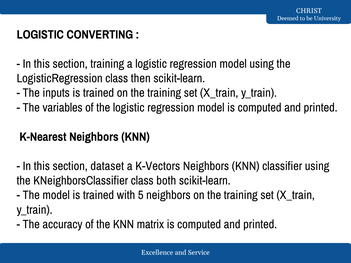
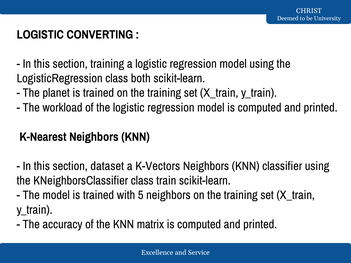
then: then -> both
inputs: inputs -> planet
variables: variables -> workload
both: both -> train
